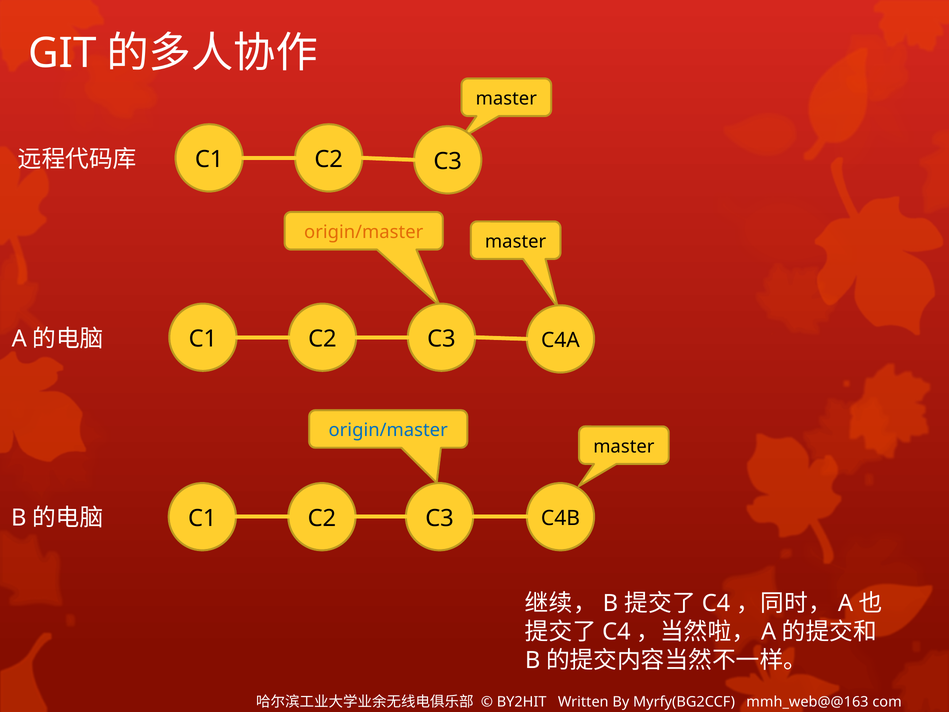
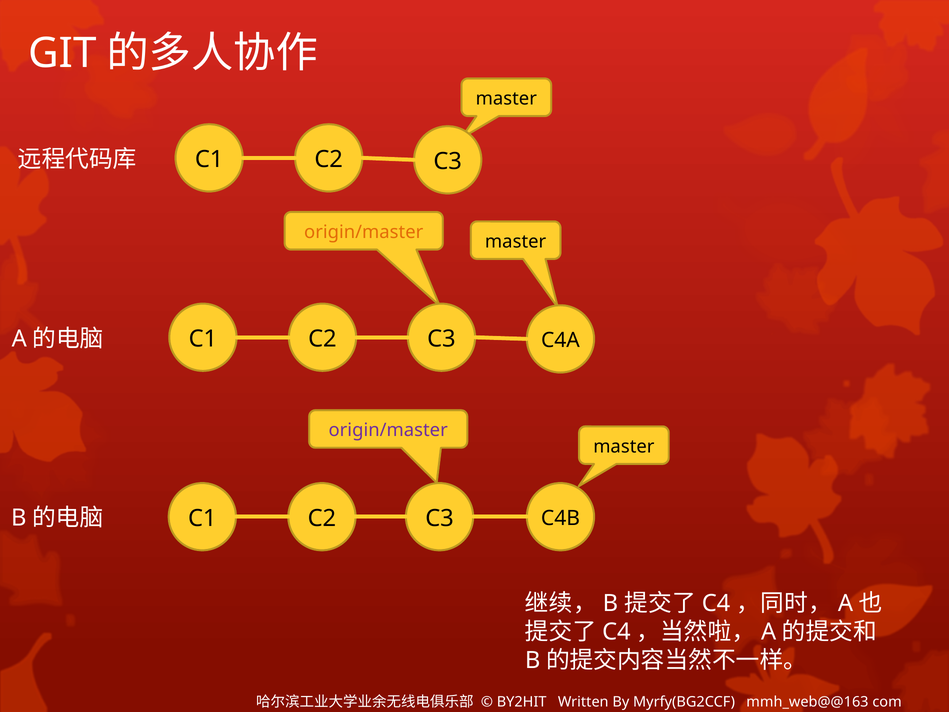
origin/master at (388, 430) colour: blue -> purple
